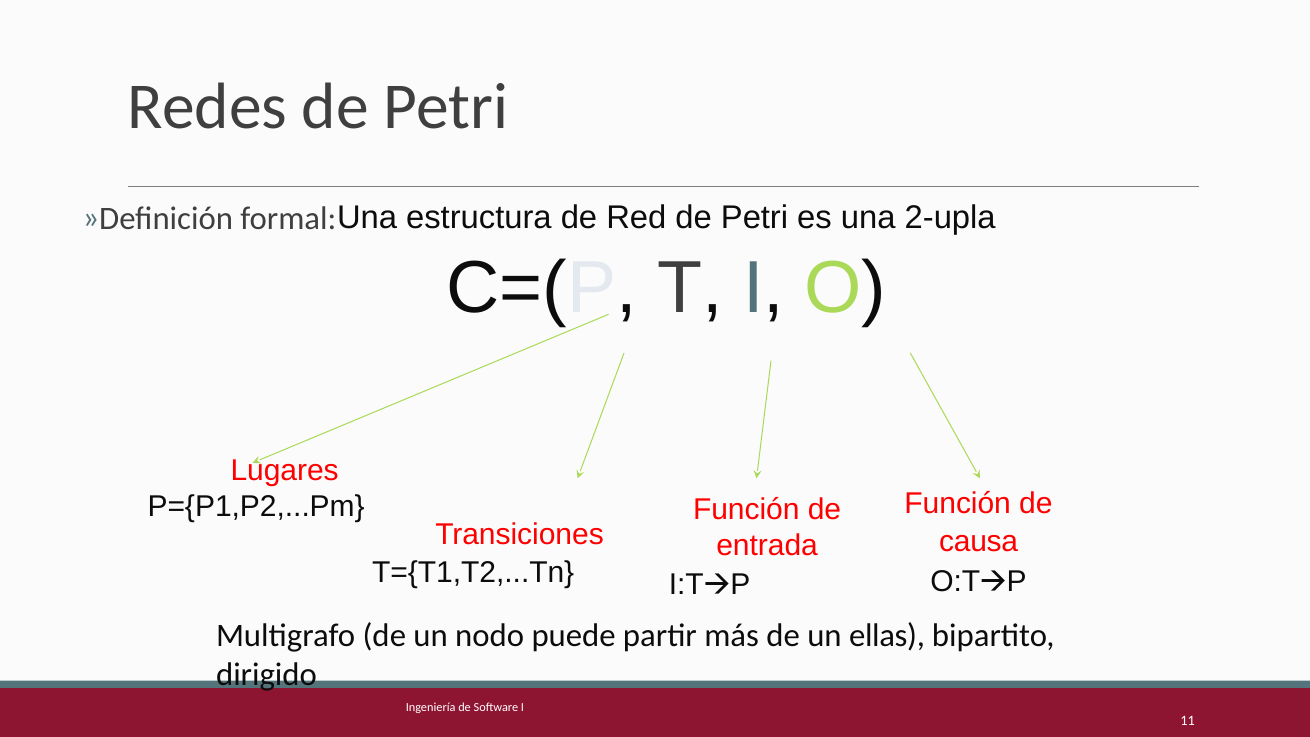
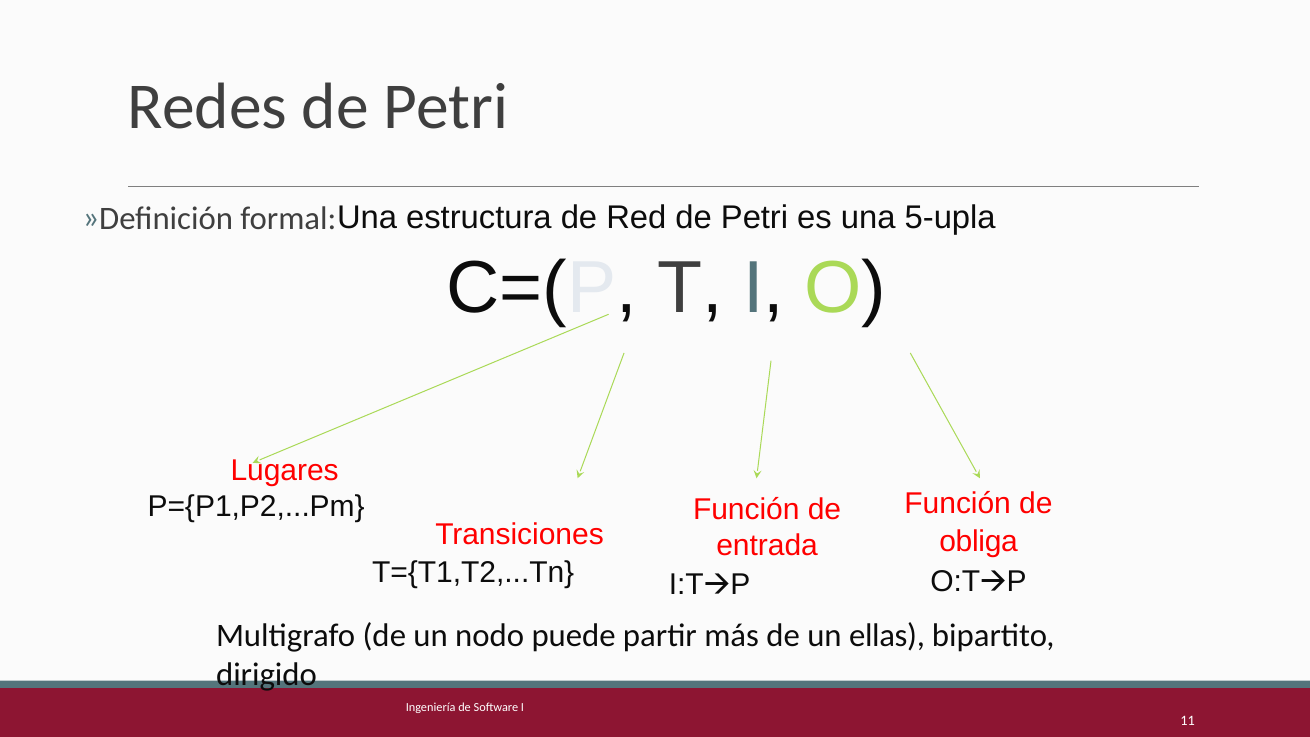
2-upla: 2-upla -> 5-upla
causa: causa -> obliga
